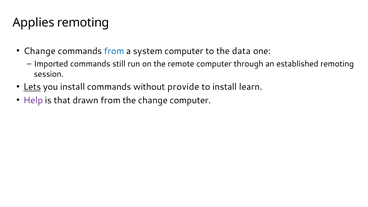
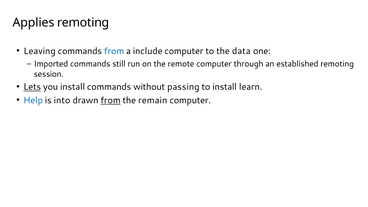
Change at (39, 51): Change -> Leaving
system: system -> include
provide: provide -> passing
Help colour: purple -> blue
that: that -> into
from at (111, 100) underline: none -> present
the change: change -> remain
